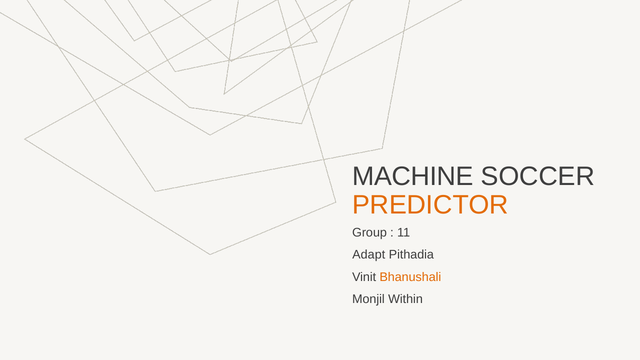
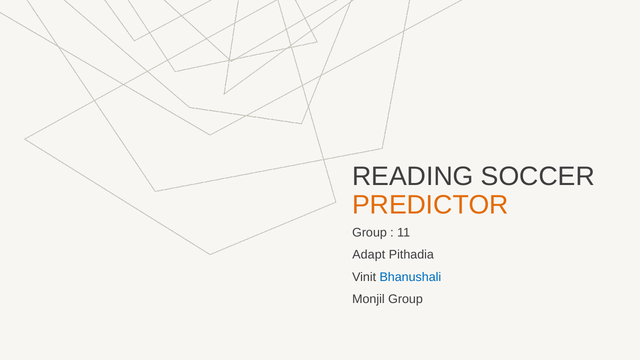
MACHINE: MACHINE -> READING
Bhanushali colour: orange -> blue
Monjil Within: Within -> Group
